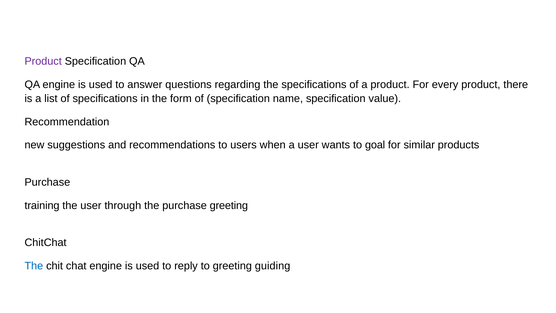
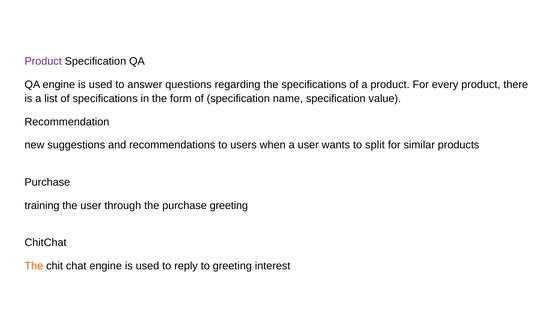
goal: goal -> split
The at (34, 266) colour: blue -> orange
guiding: guiding -> interest
